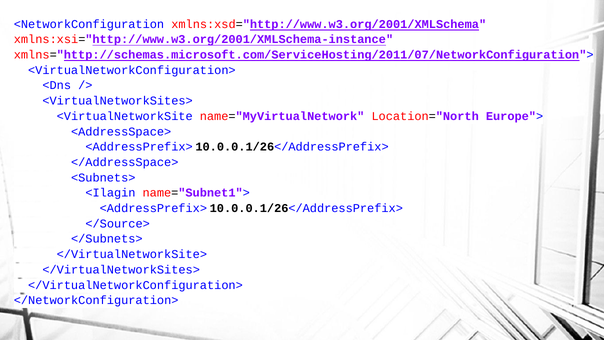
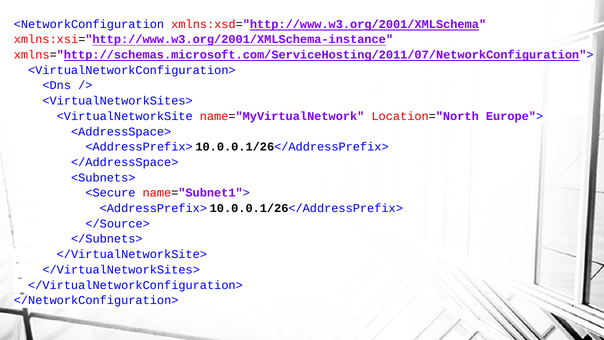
<Ilagin: <Ilagin -> <Secure
